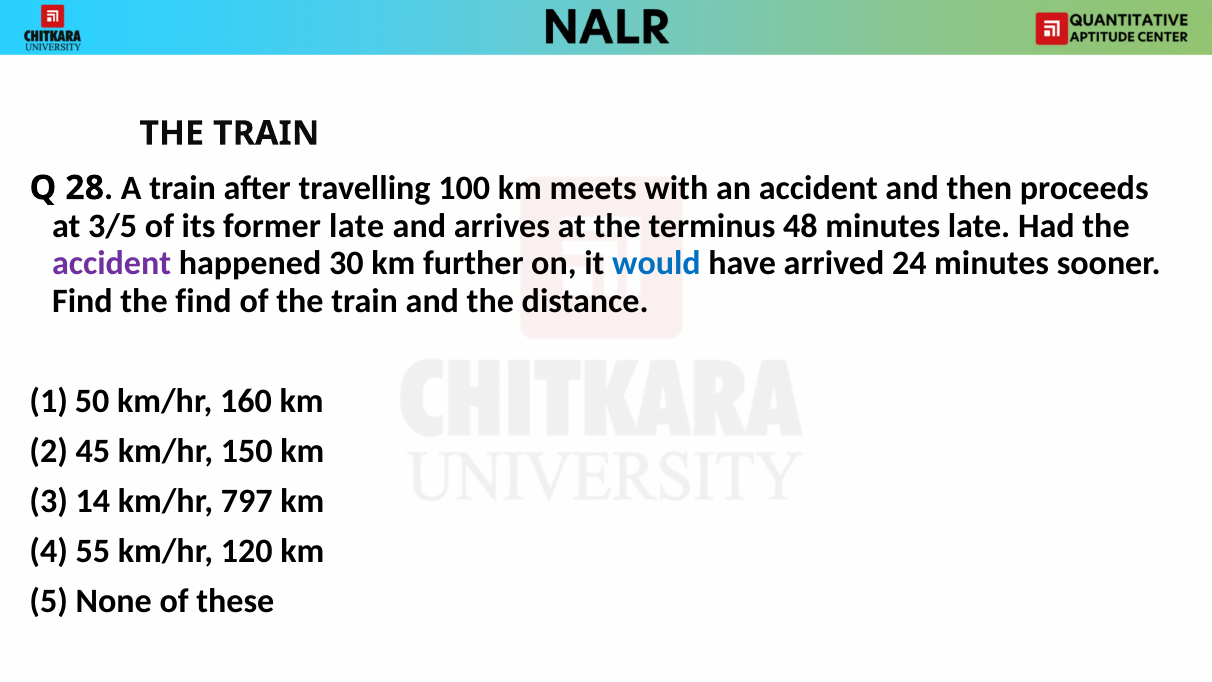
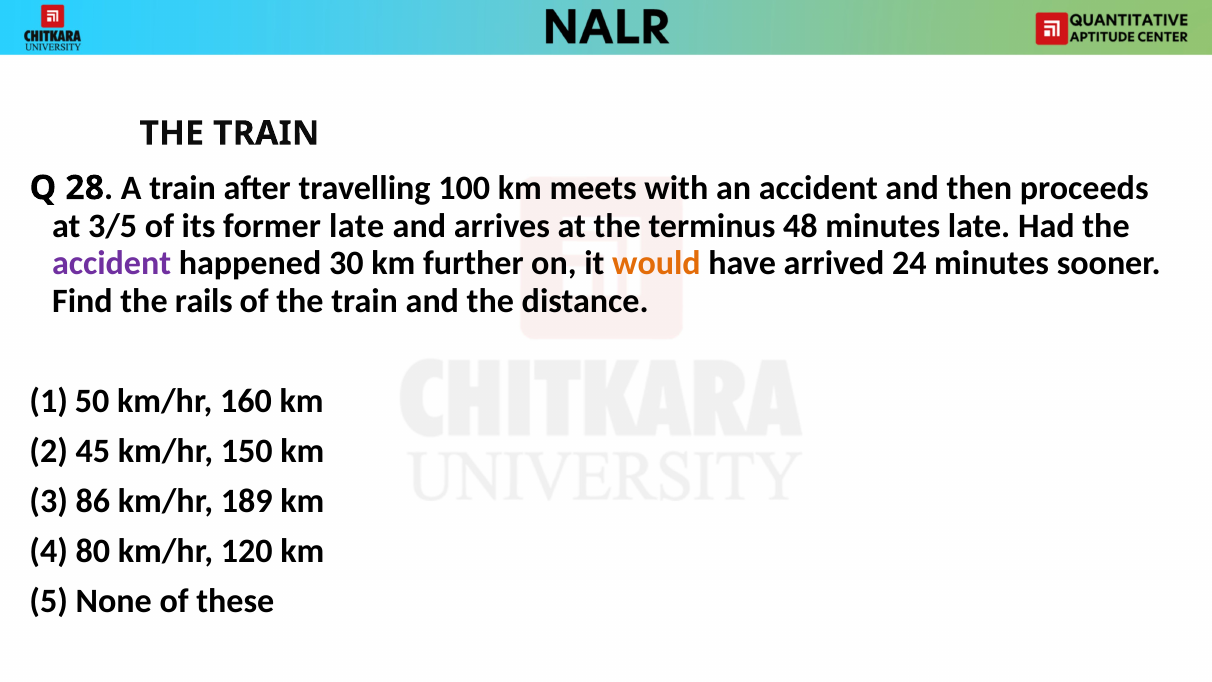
would colour: blue -> orange
the find: find -> rails
14: 14 -> 86
797: 797 -> 189
55: 55 -> 80
